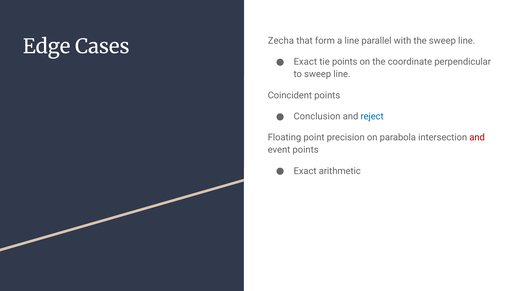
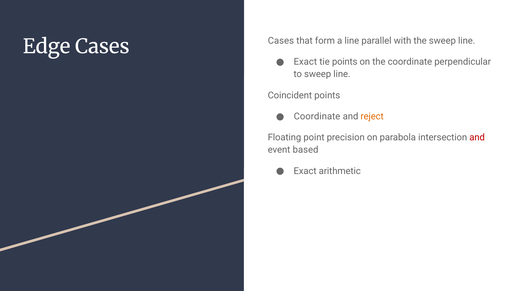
Zecha at (281, 41): Zecha -> Cases
Conclusion at (317, 116): Conclusion -> Coordinate
reject colour: blue -> orange
event points: points -> based
